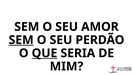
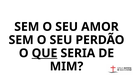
SEM at (21, 40) underline: present -> none
